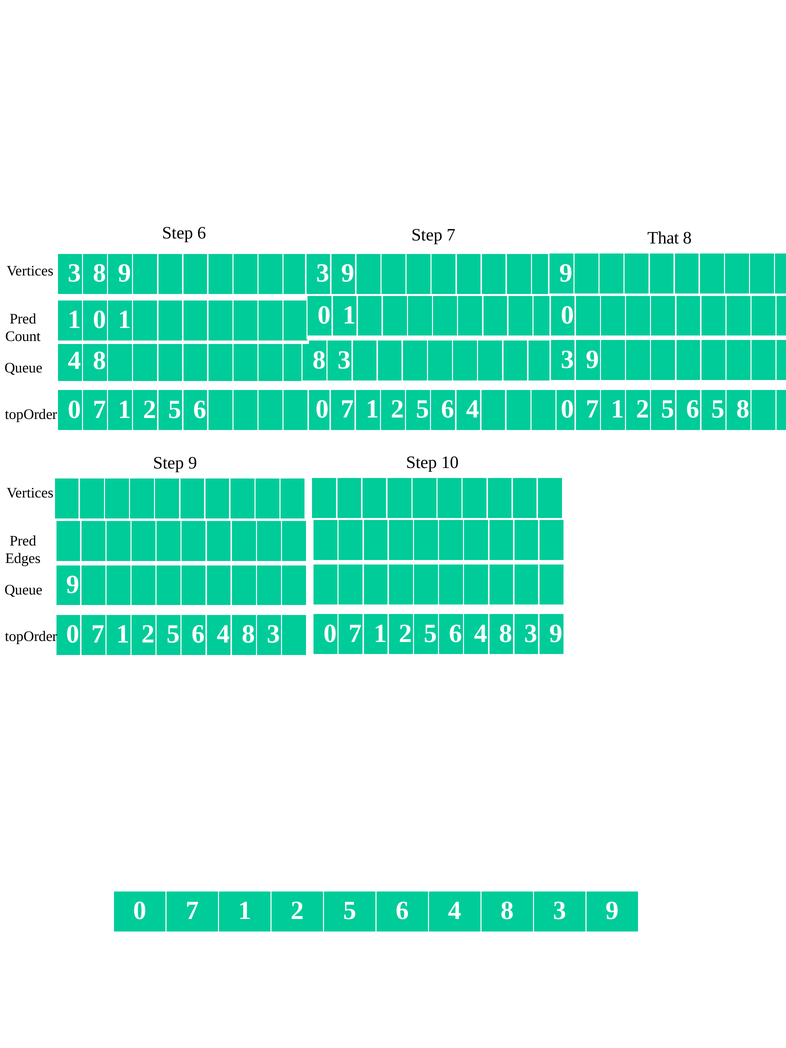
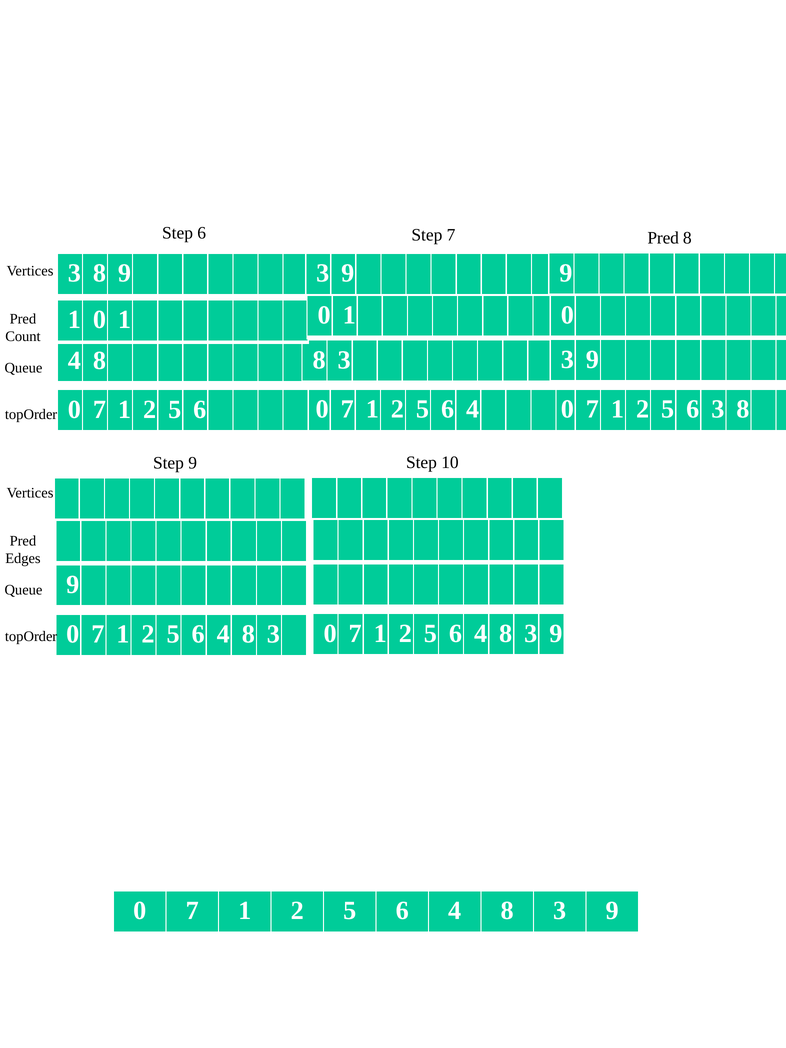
That at (663, 238): That -> Pred
6 5: 5 -> 3
